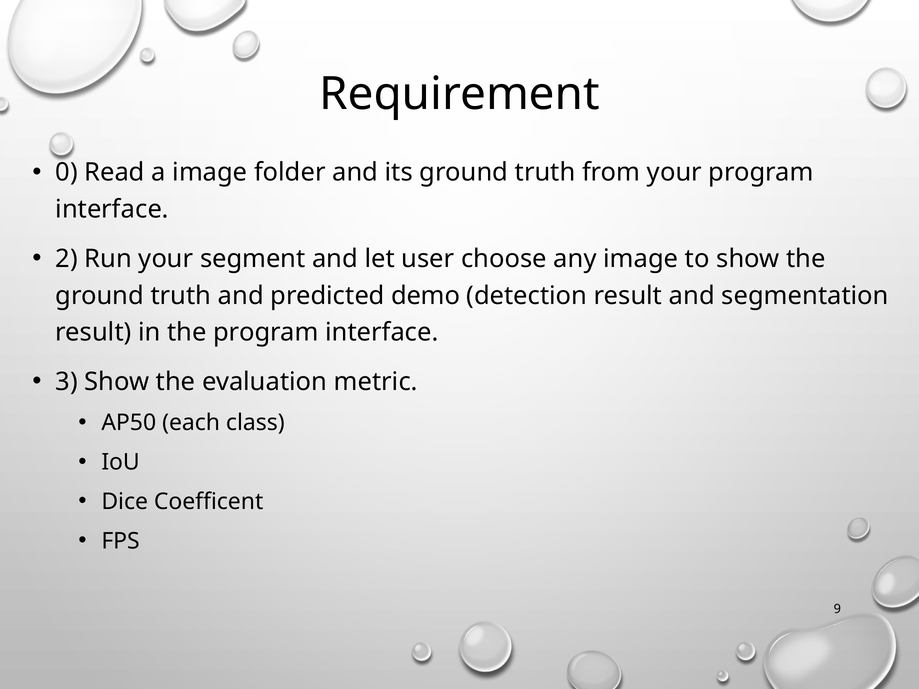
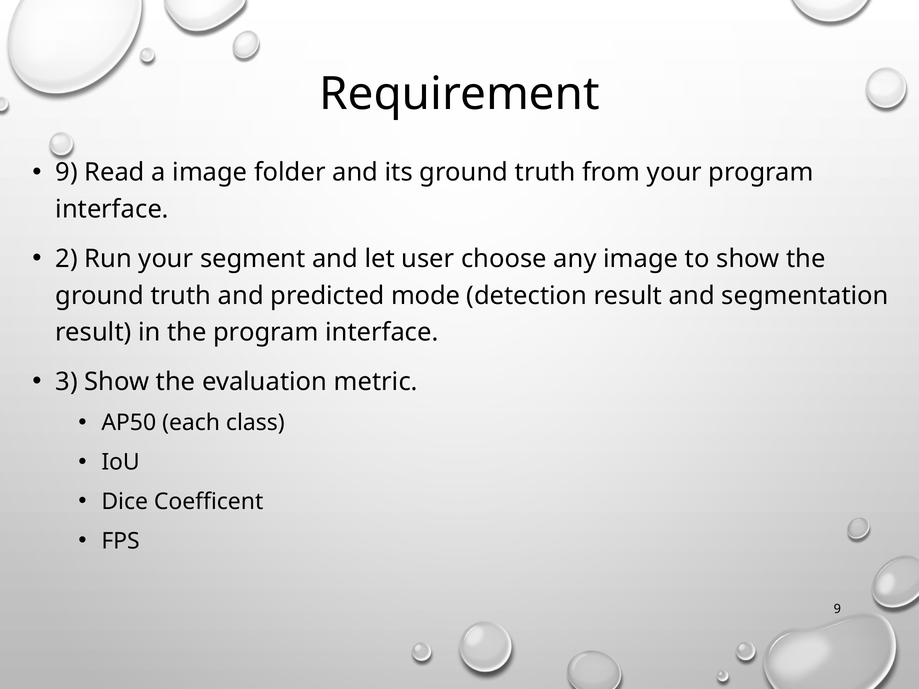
0 at (67, 173): 0 -> 9
demo: demo -> mode
